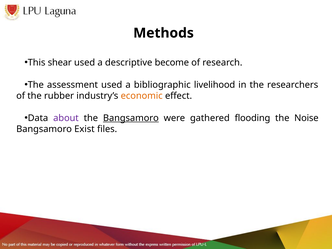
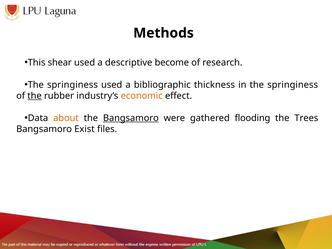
assessment at (72, 85): assessment -> springiness
livelihood: livelihood -> thickness
in the researchers: researchers -> springiness
the at (35, 96) underline: none -> present
about colour: purple -> orange
Noise: Noise -> Trees
